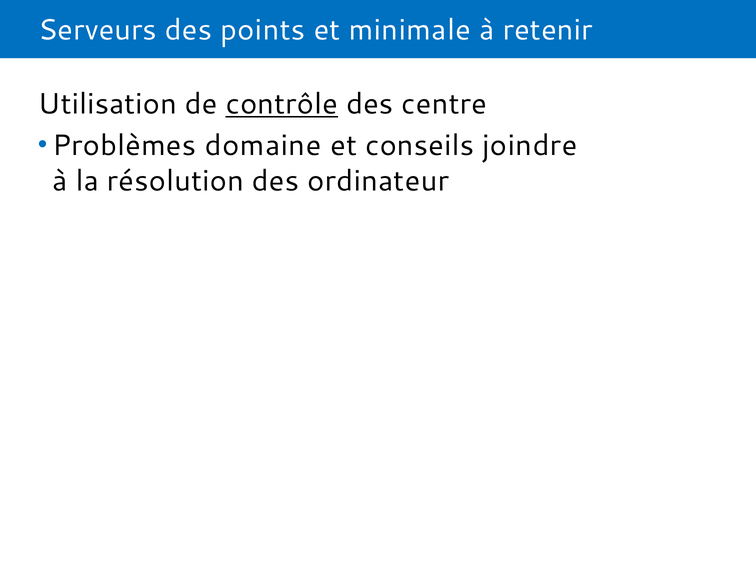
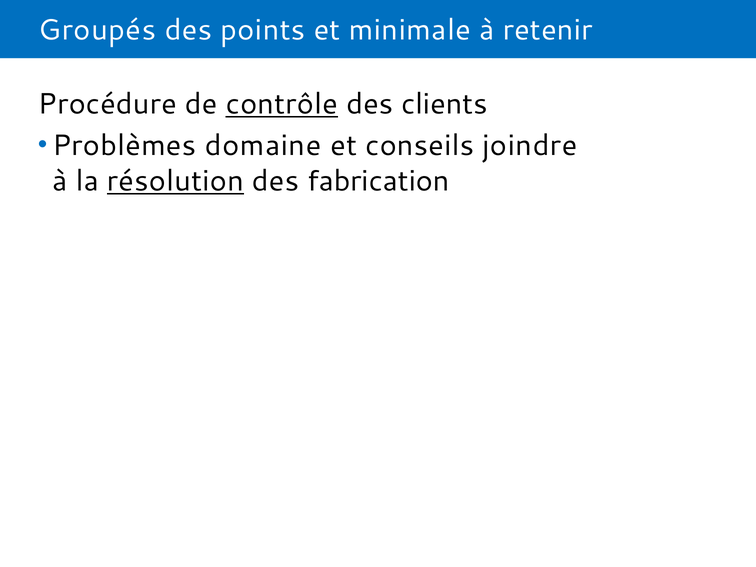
Serveurs: Serveurs -> Groupés
Utilisation: Utilisation -> Procédure
centre: centre -> clients
résolution underline: none -> present
ordinateur: ordinateur -> fabrication
